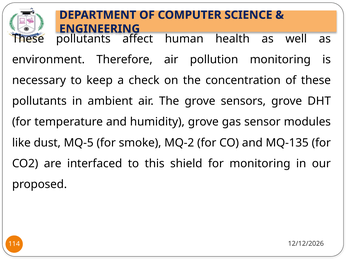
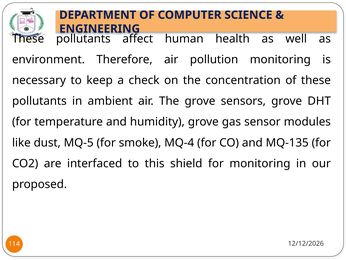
MQ-2: MQ-2 -> MQ-4
